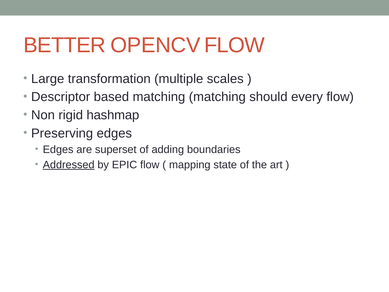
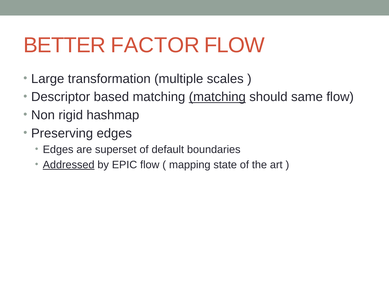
OPENCV: OPENCV -> FACTOR
matching at (217, 97) underline: none -> present
every: every -> same
adding: adding -> default
